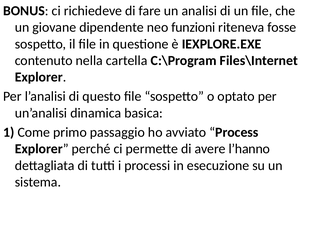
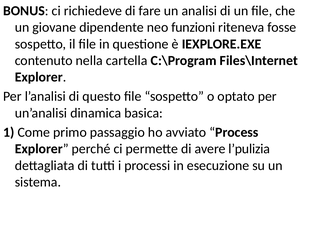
l’hanno: l’hanno -> l’pulizia
